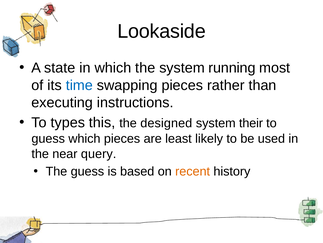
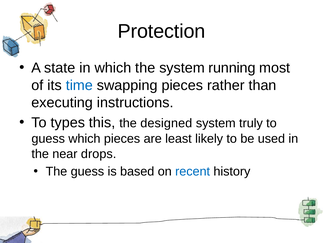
Lookaside: Lookaside -> Protection
their: their -> truly
query: query -> drops
recent colour: orange -> blue
